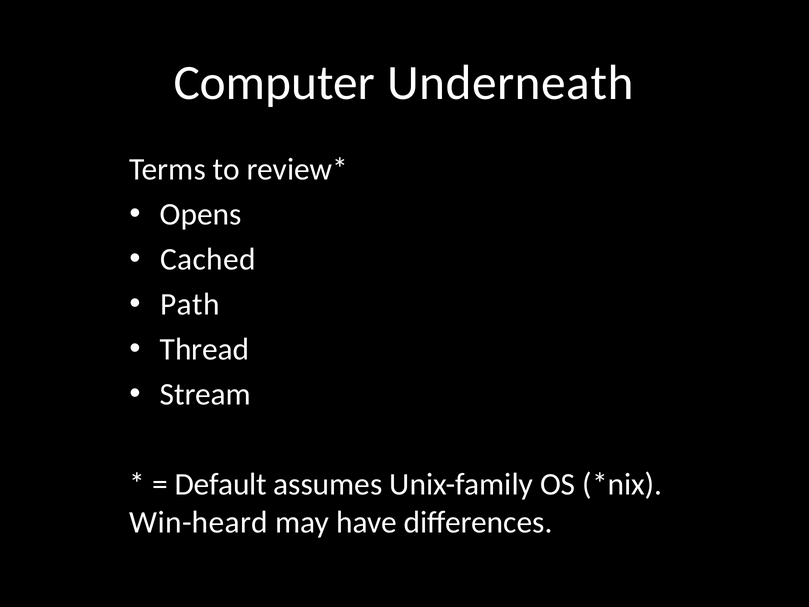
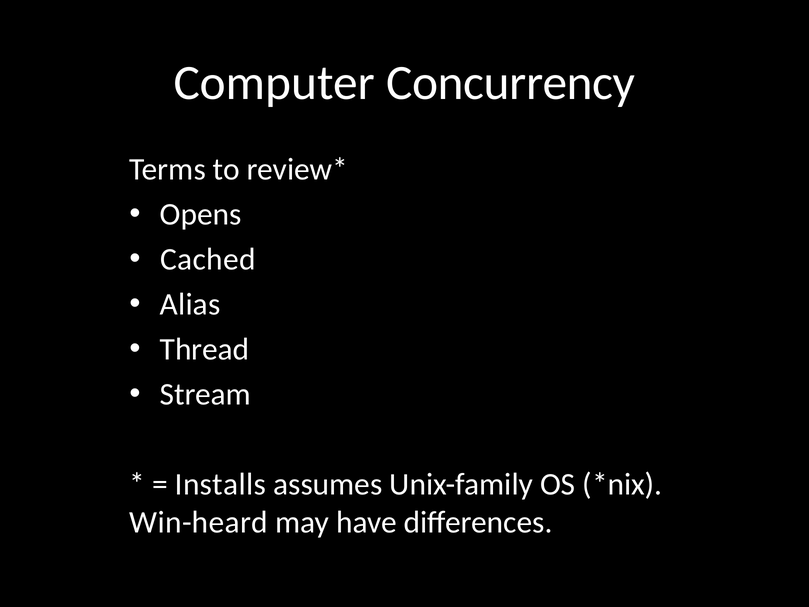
Underneath: Underneath -> Concurrency
Path: Path -> Alias
Default: Default -> Installs
